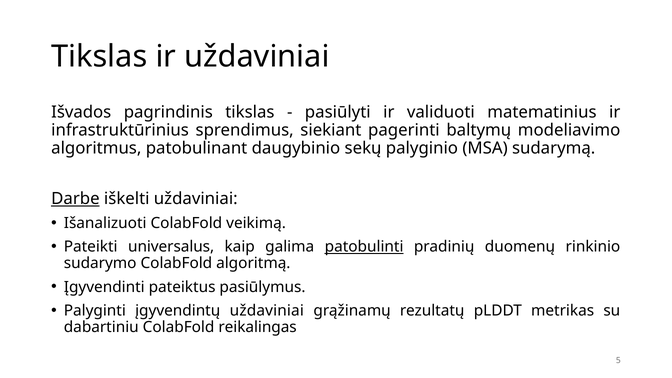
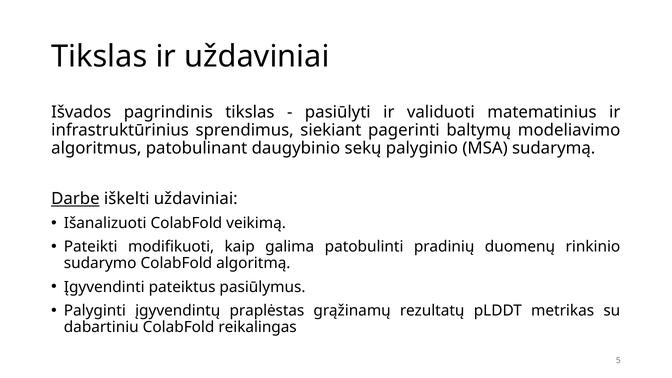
universalus: universalus -> modifikuoti
patobulinti underline: present -> none
įgyvendintų uždaviniai: uždaviniai -> praplėstas
